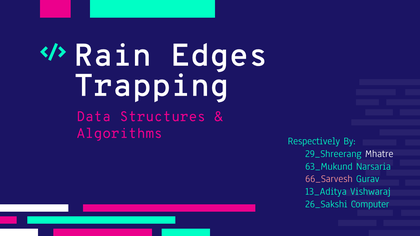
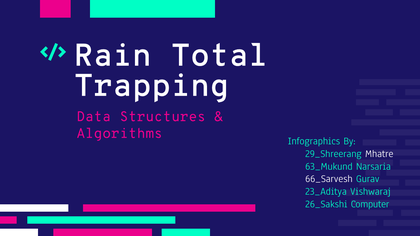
Edges: Edges -> Total
Respectively: Respectively -> Infographics
66_Sarvesh colour: pink -> white
13_Aditya: 13_Aditya -> 23_Aditya
